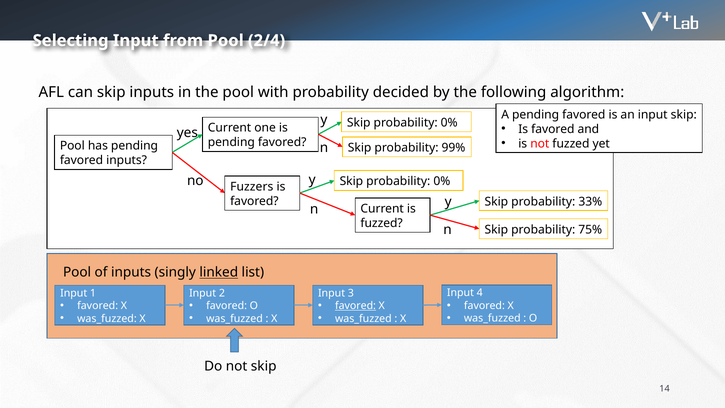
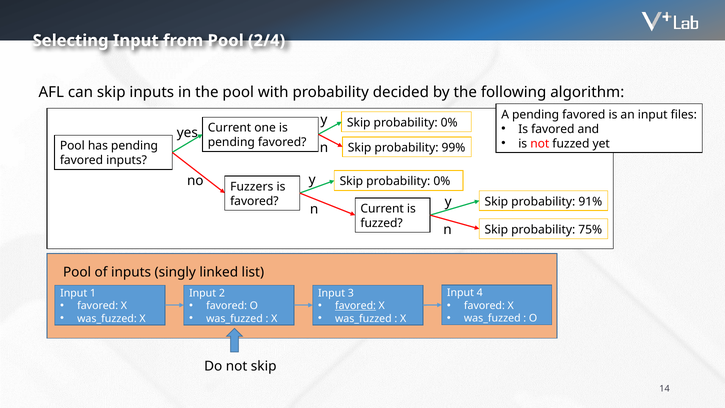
input skip: skip -> files
33%: 33% -> 91%
linked underline: present -> none
